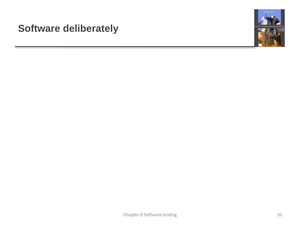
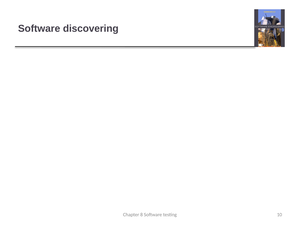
Software deliberately: deliberately -> discovering
